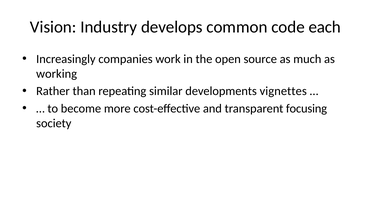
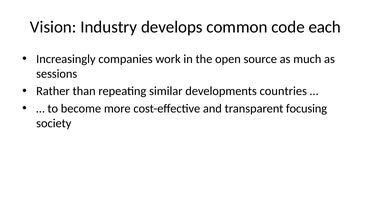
working: working -> sessions
vignettes: vignettes -> countries
